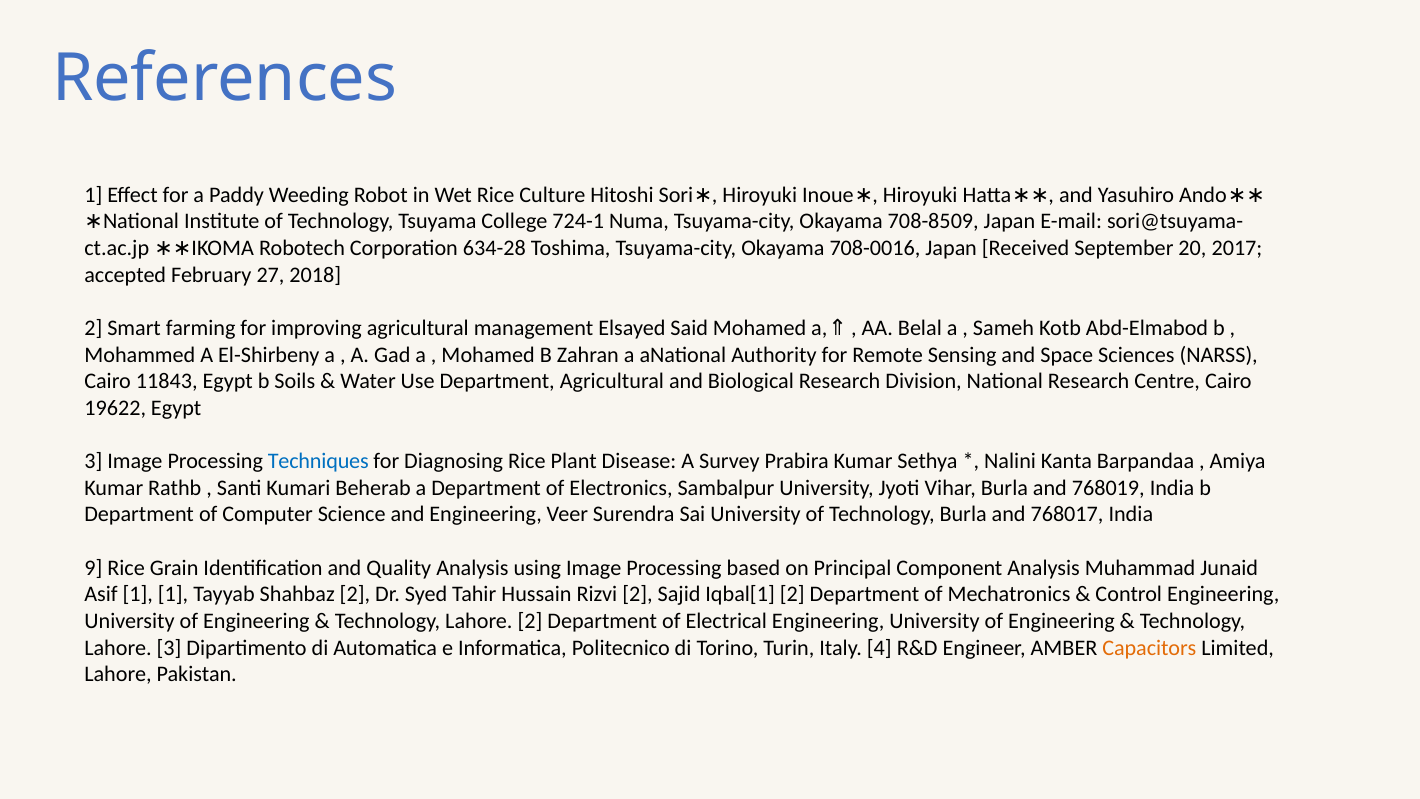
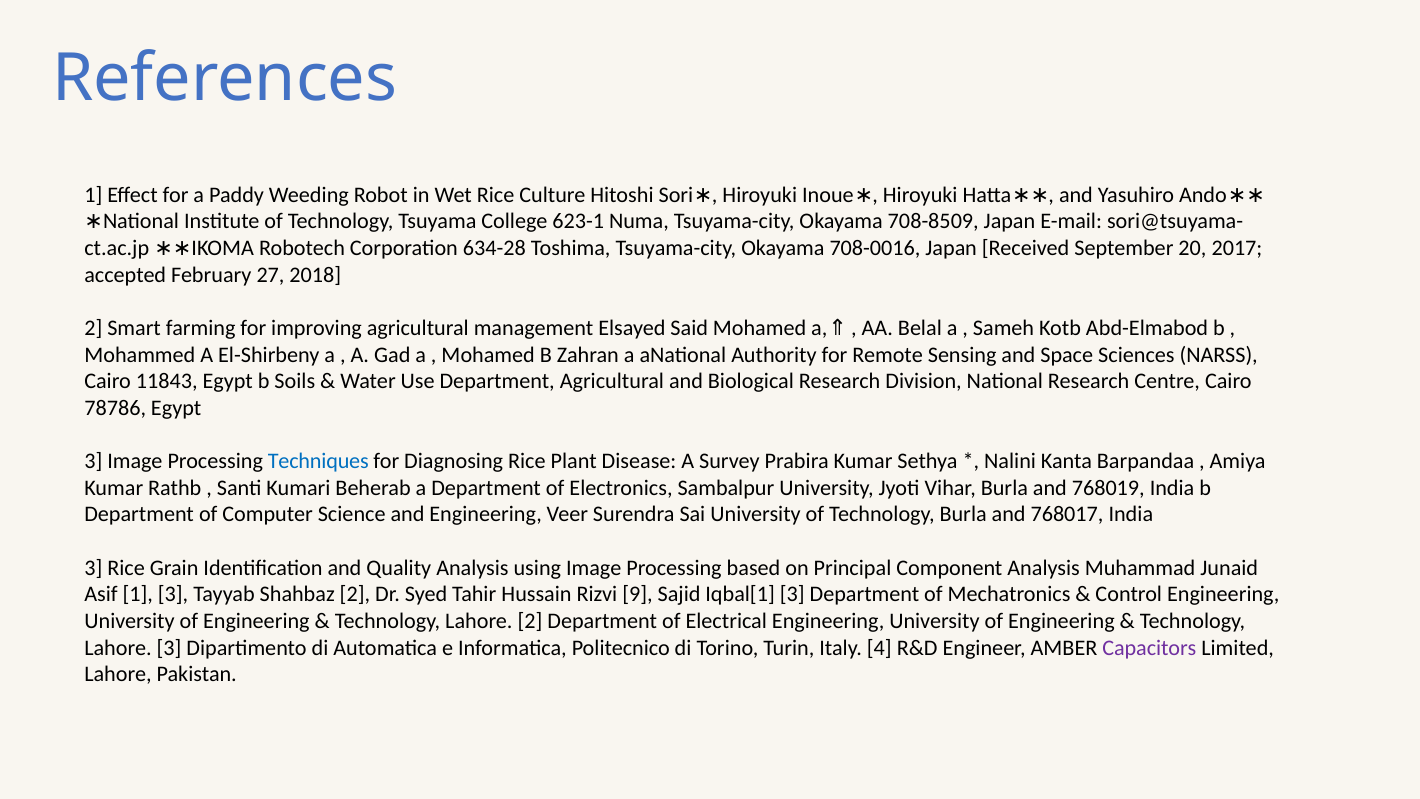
724-1: 724-1 -> 623-1
19622: 19622 -> 78786
9 at (93, 568): 9 -> 3
1 1: 1 -> 3
Rizvi 2: 2 -> 9
Iqbal[1 2: 2 -> 3
Capacitors colour: orange -> purple
